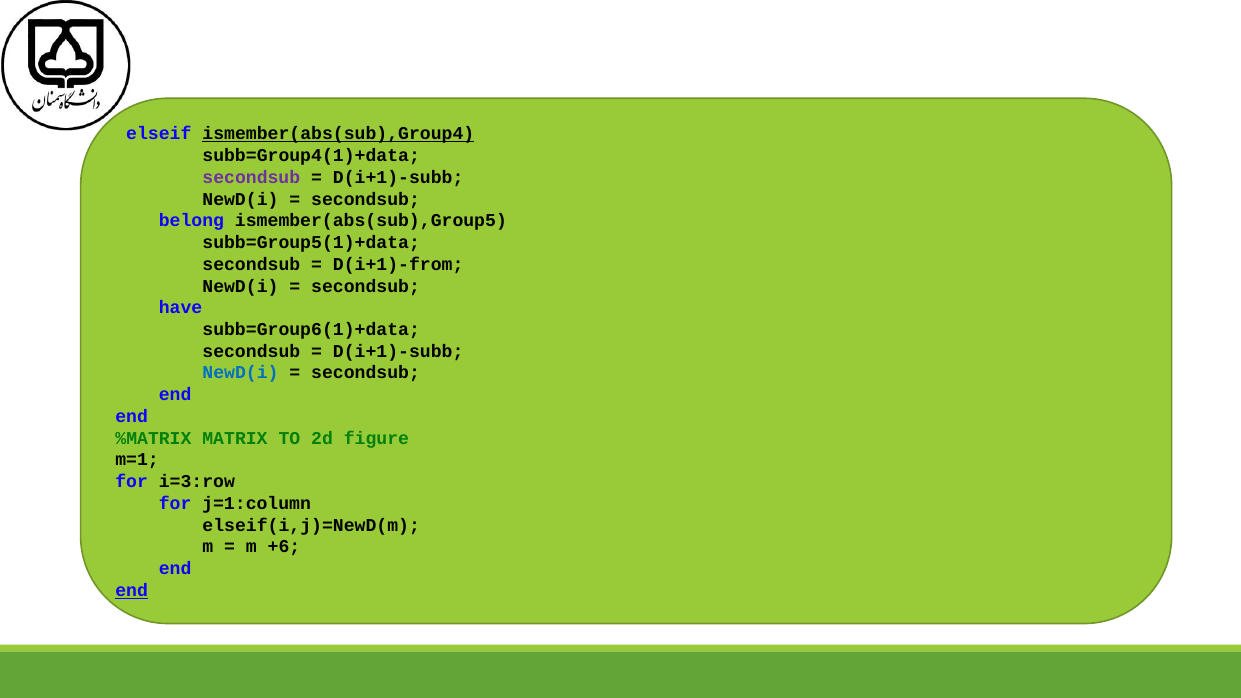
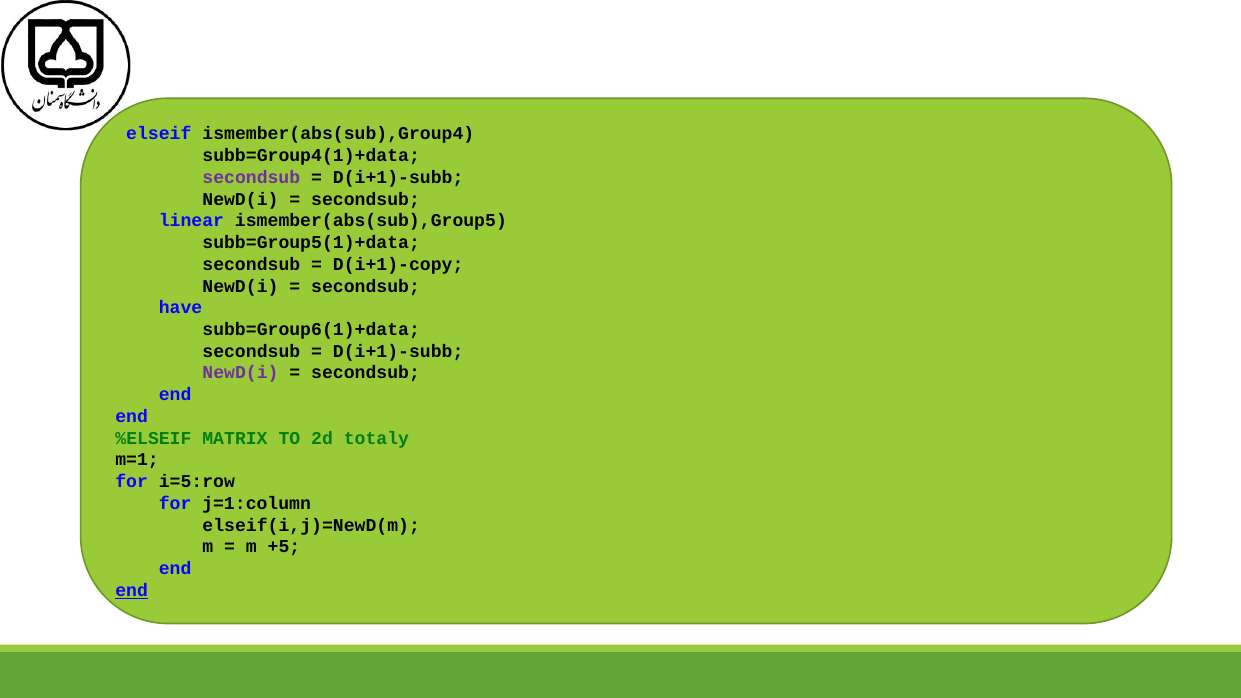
ismember(abs(sub),Group4 underline: present -> none
belong: belong -> linear
D(i+1)-from: D(i+1)-from -> D(i+1)-copy
NewD(i at (240, 373) colour: blue -> purple
%MATRIX: %MATRIX -> %ELSEIF
figure: figure -> totaly
i=3:row: i=3:row -> i=5:row
+6: +6 -> +5
